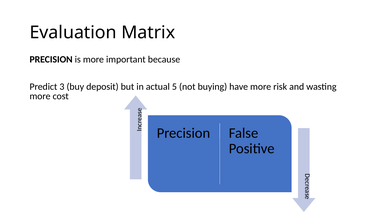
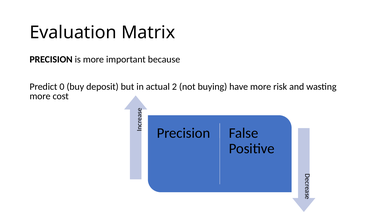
3: 3 -> 0
5: 5 -> 2
